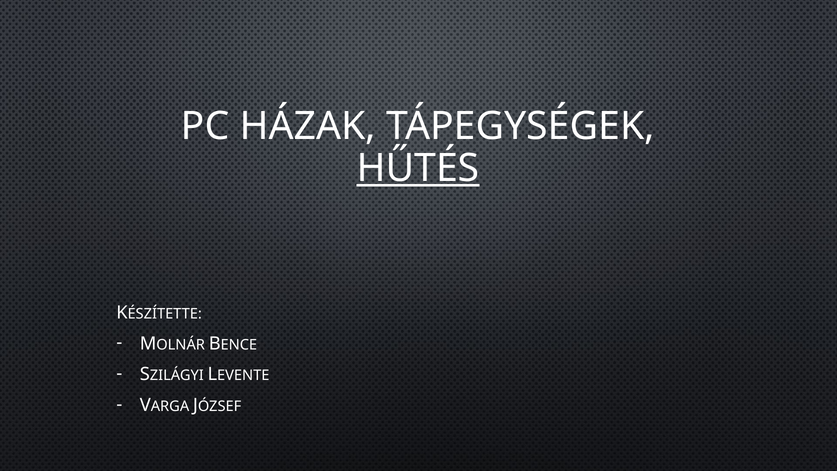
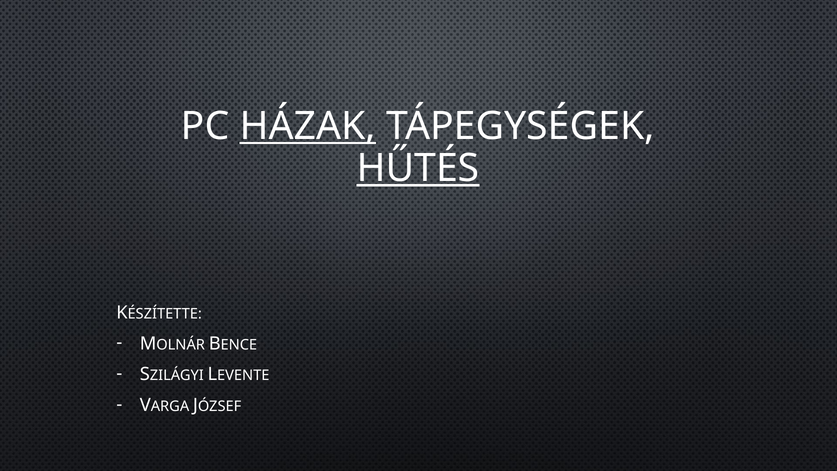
HÁZAK underline: none -> present
